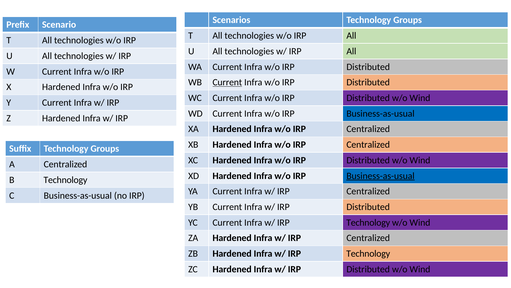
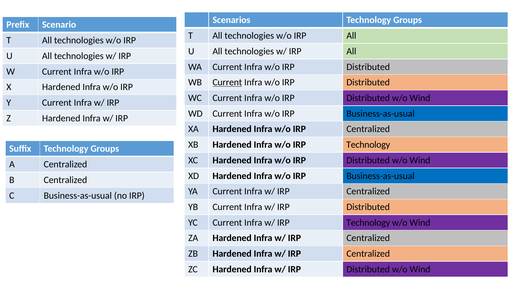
Centralized at (368, 144): Centralized -> Technology
Business-as-usual at (381, 176) underline: present -> none
B Technology: Technology -> Centralized
Technology at (368, 253): Technology -> Centralized
